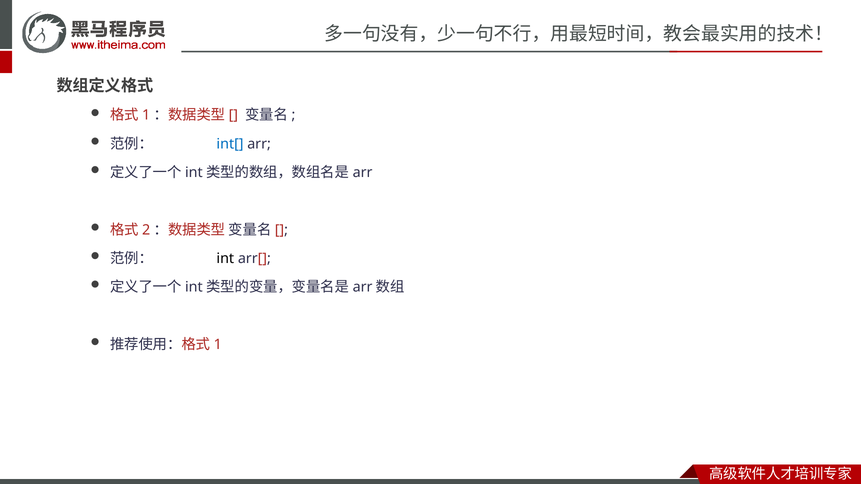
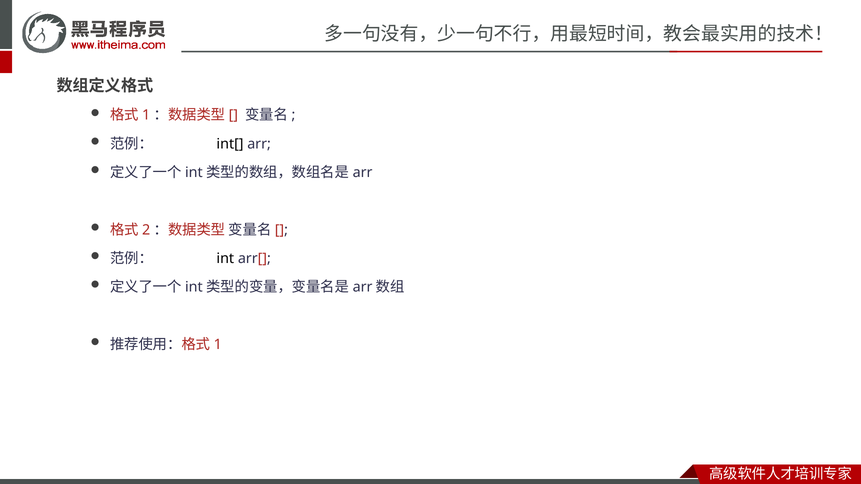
int[ colour: blue -> black
